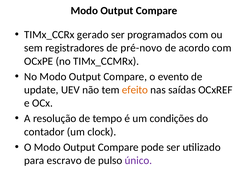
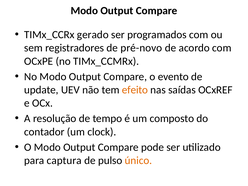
condições: condições -> composto
escravo: escravo -> captura
único colour: purple -> orange
